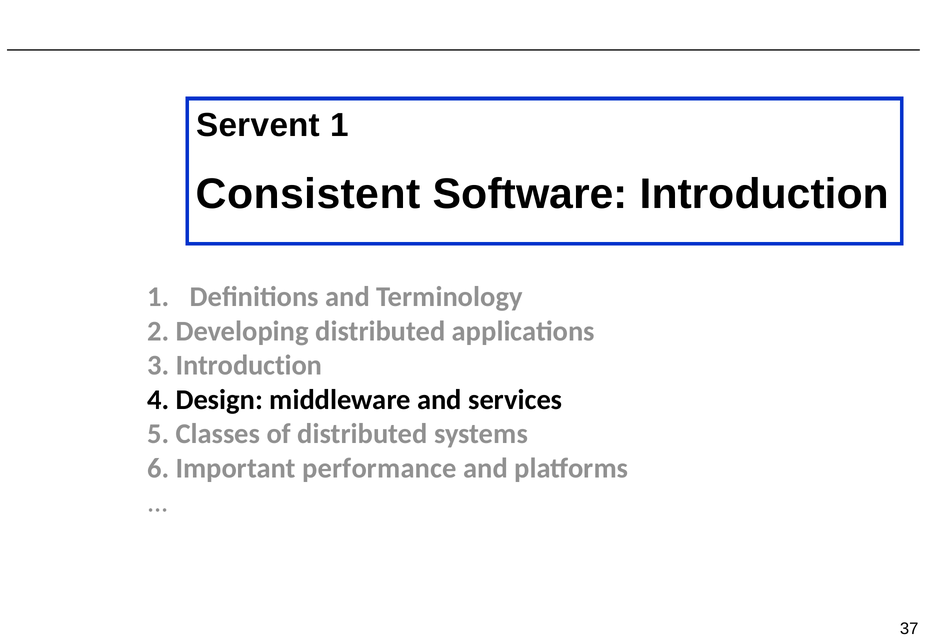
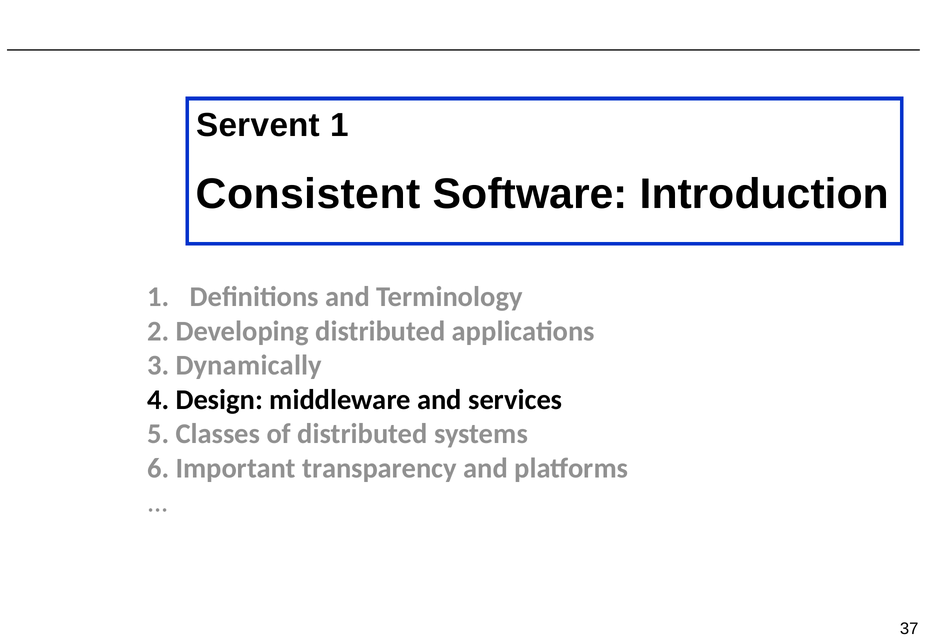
3 Introduction: Introduction -> Dynamically
performance: performance -> transparency
